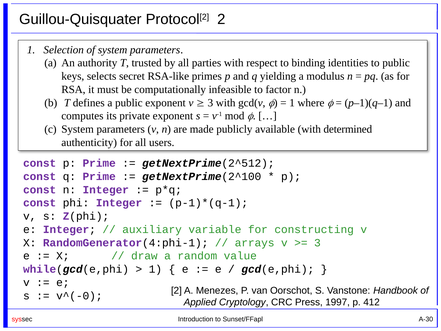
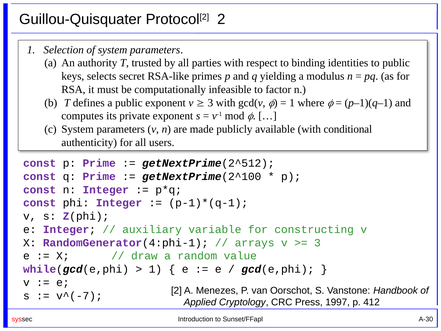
determined: determined -> conditional
v^(-0: v^(-0 -> v^(-7
